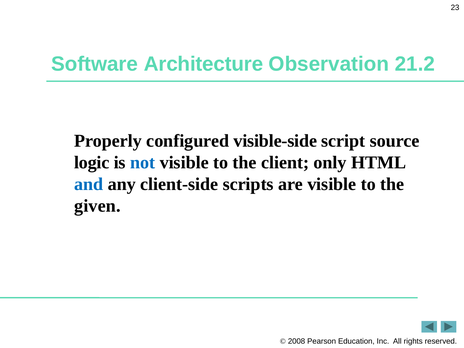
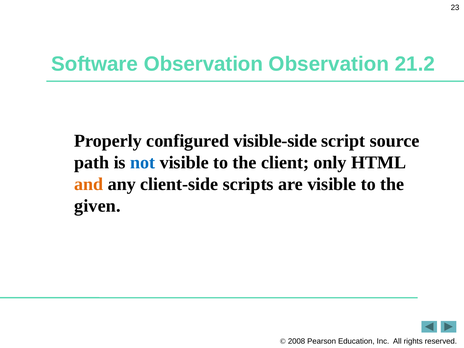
Software Architecture: Architecture -> Observation
logic: logic -> path
and colour: blue -> orange
